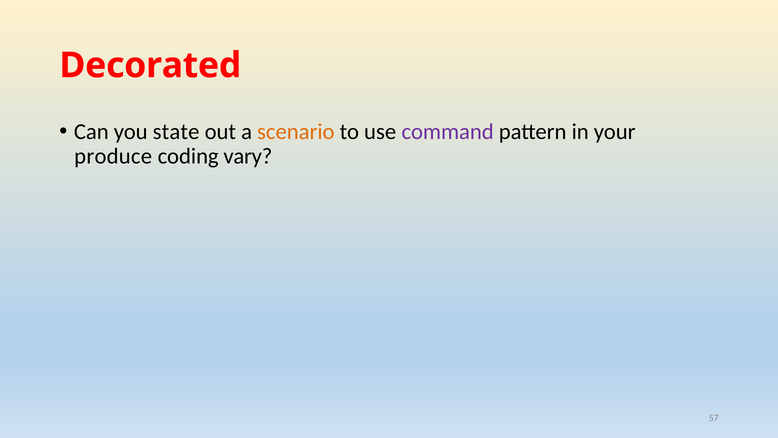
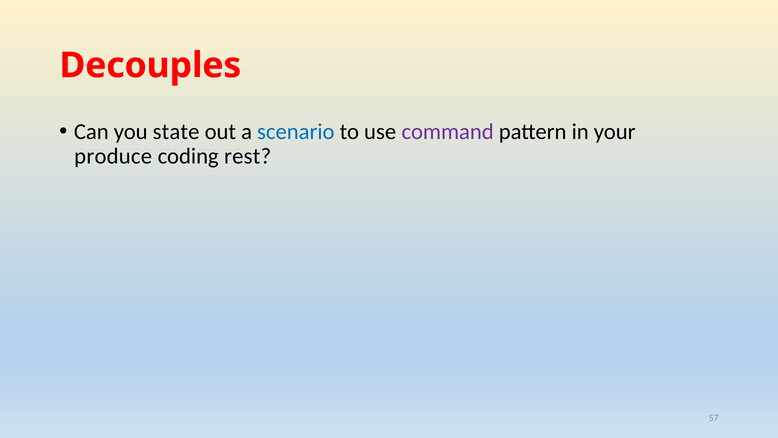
Decorated: Decorated -> Decouples
scenario colour: orange -> blue
vary: vary -> rest
